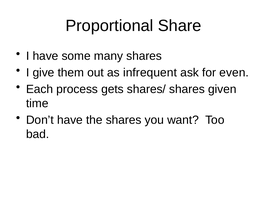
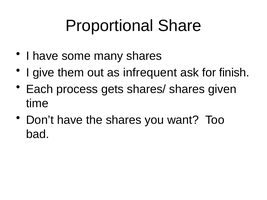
even: even -> finish
